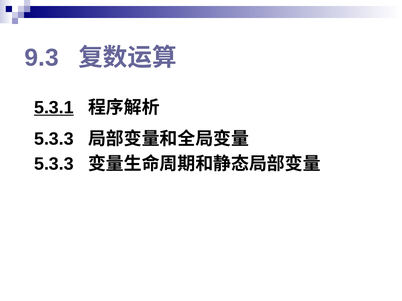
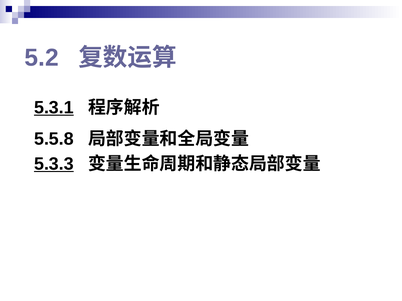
9.3: 9.3 -> 5.2
5.3.3 at (54, 139): 5.3.3 -> 5.5.8
5.3.3 at (54, 164) underline: none -> present
